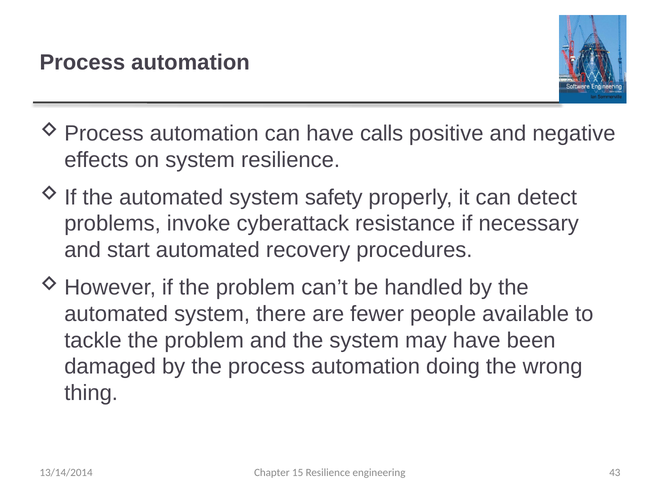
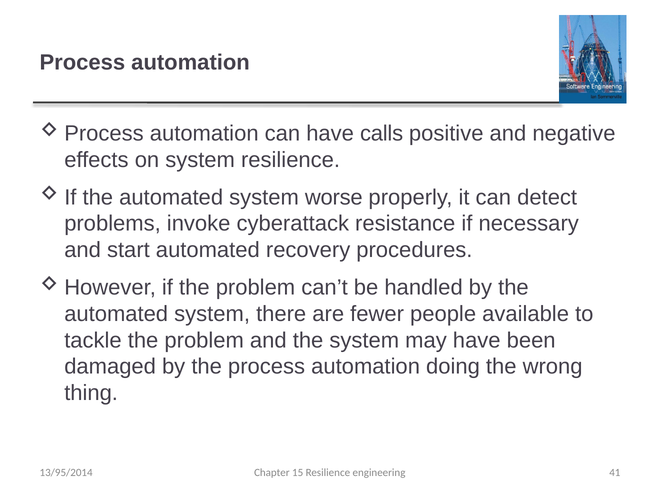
safety: safety -> worse
43: 43 -> 41
13/14/2014: 13/14/2014 -> 13/95/2014
